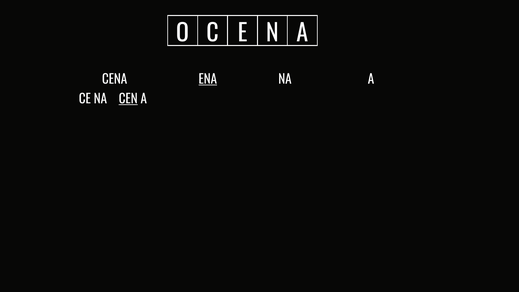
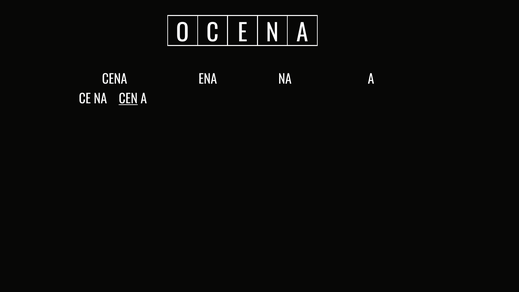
ENA underline: present -> none
